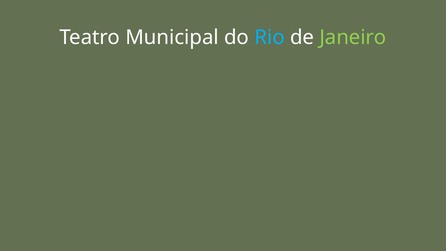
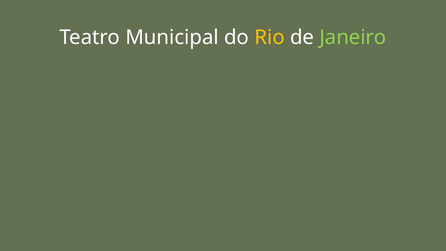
Rio colour: light blue -> yellow
